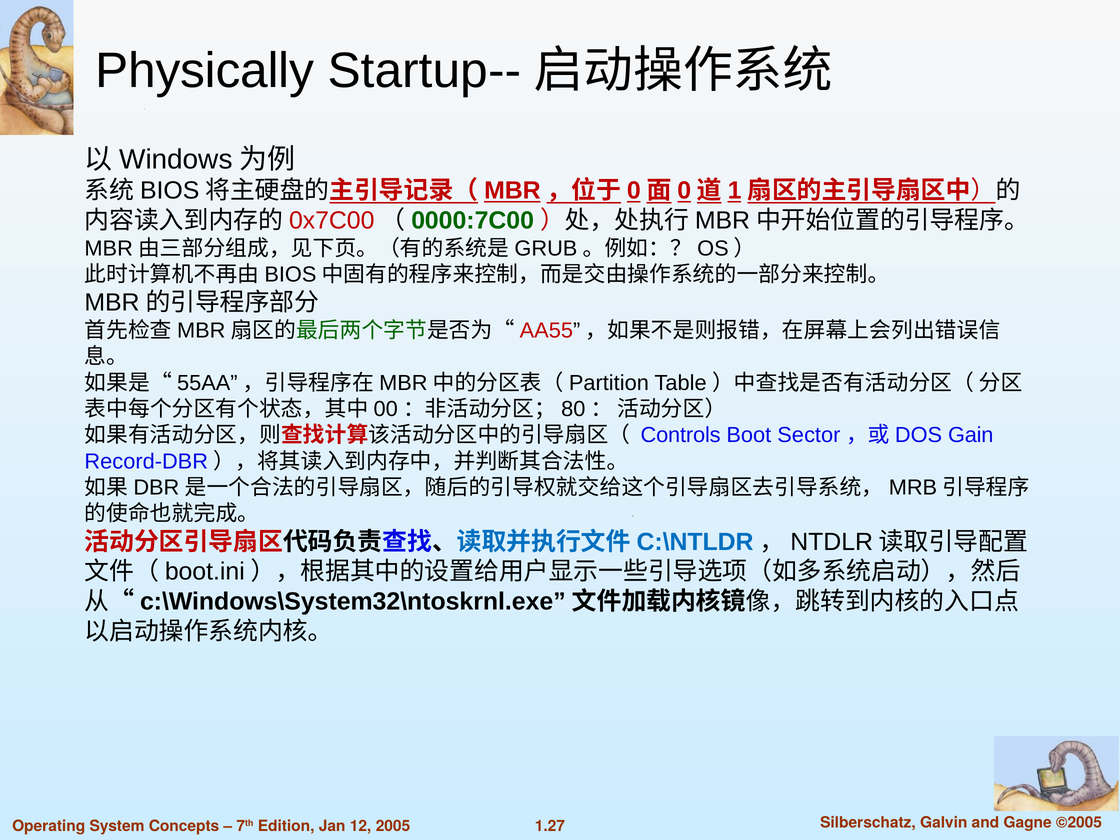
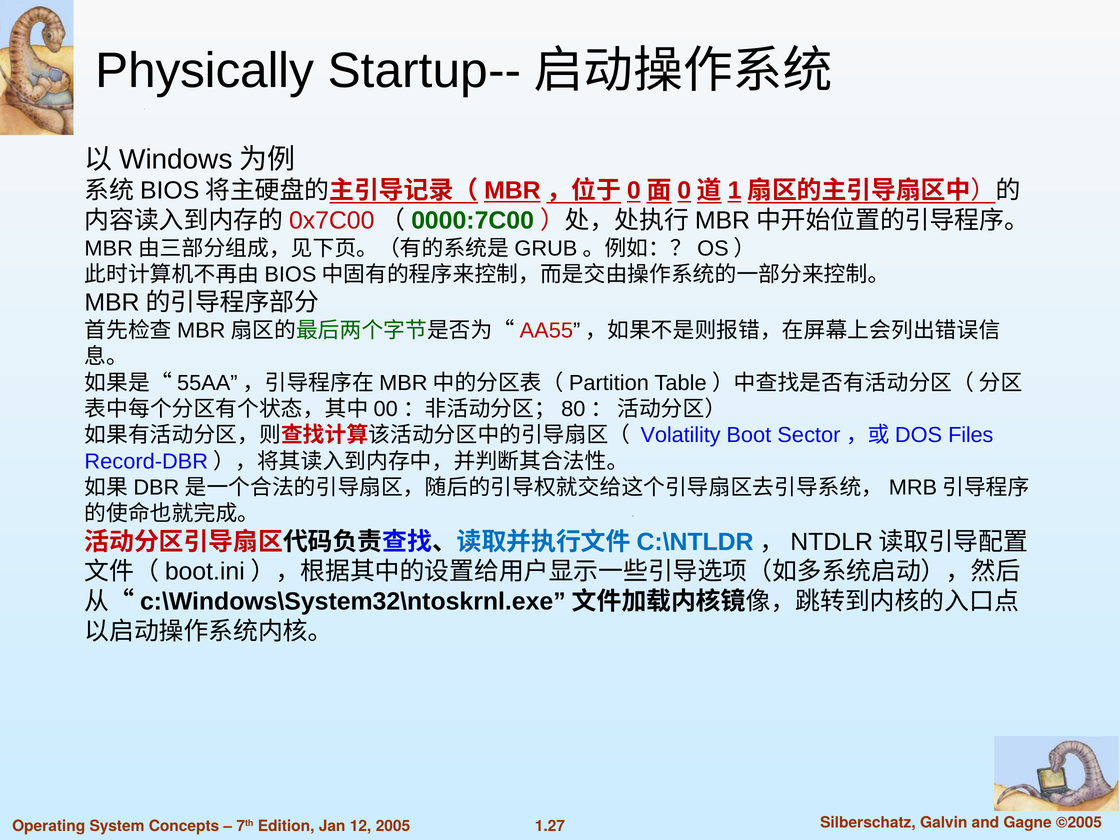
Controls: Controls -> Volatility
Gain: Gain -> Files
